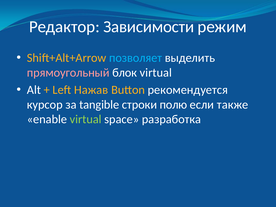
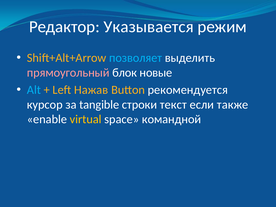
Зависимости: Зависимости -> Указывается
блок virtual: virtual -> новые
Alt colour: white -> light blue
полю: полю -> текст
virtual at (86, 119) colour: light green -> yellow
разработка: разработка -> командной
